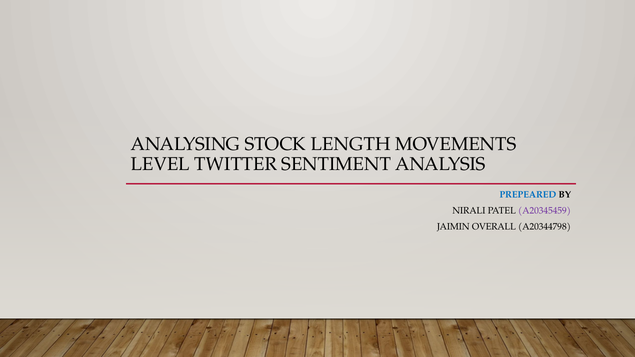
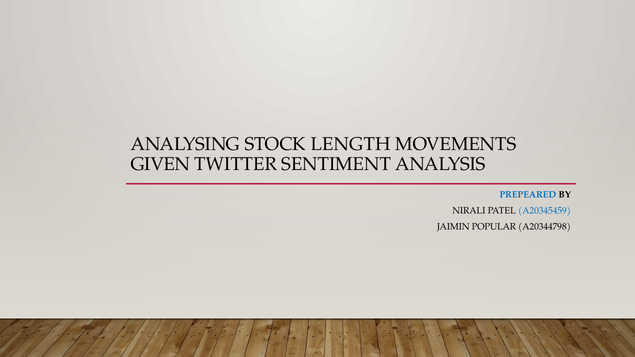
LEVEL: LEVEL -> GIVEN
A20345459 colour: purple -> blue
OVERALL: OVERALL -> POPULAR
